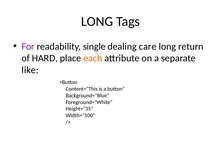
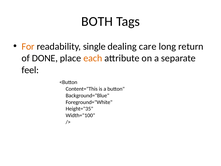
LONG at (97, 21): LONG -> BOTH
For colour: purple -> orange
HARD: HARD -> DONE
like: like -> feel
